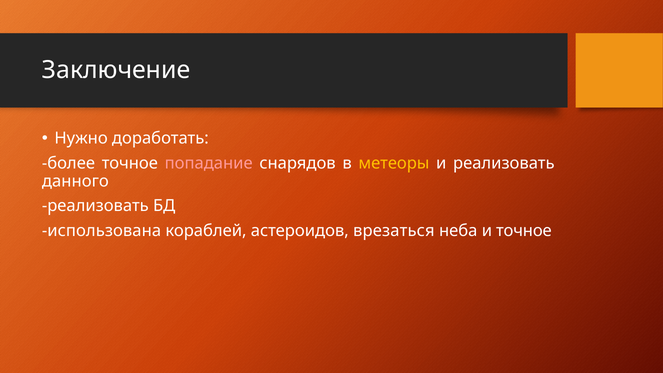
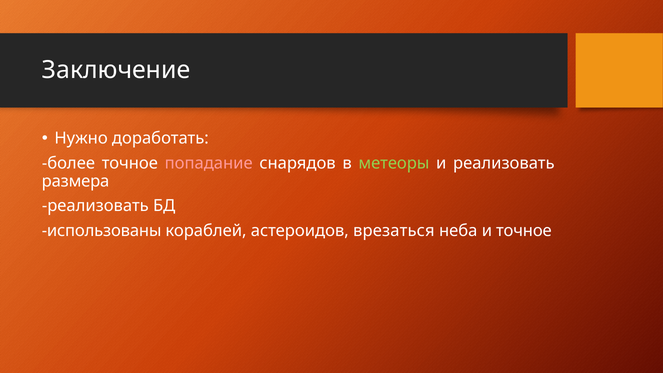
метеоры colour: yellow -> light green
данного: данного -> размера
использована: использована -> использованы
